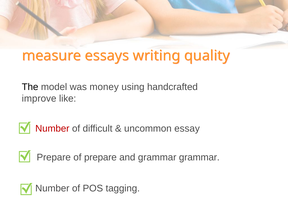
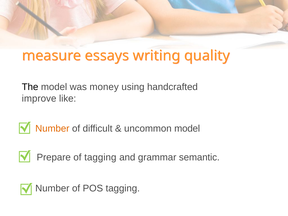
Number at (52, 129) colour: red -> orange
uncommon essay: essay -> model
of prepare: prepare -> tagging
grammar grammar: grammar -> semantic
